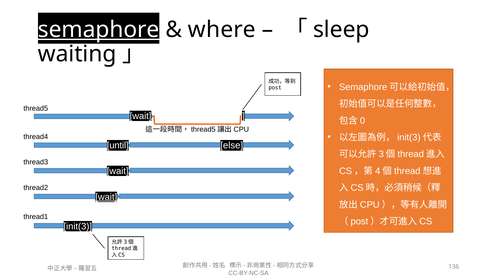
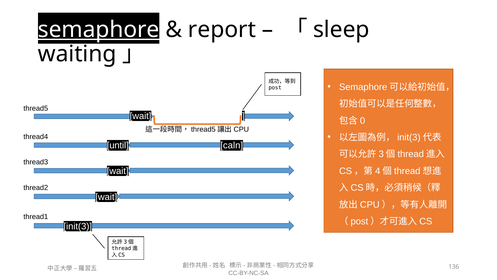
where: where -> report
else: else -> caln
wait at (106, 197) underline: present -> none
